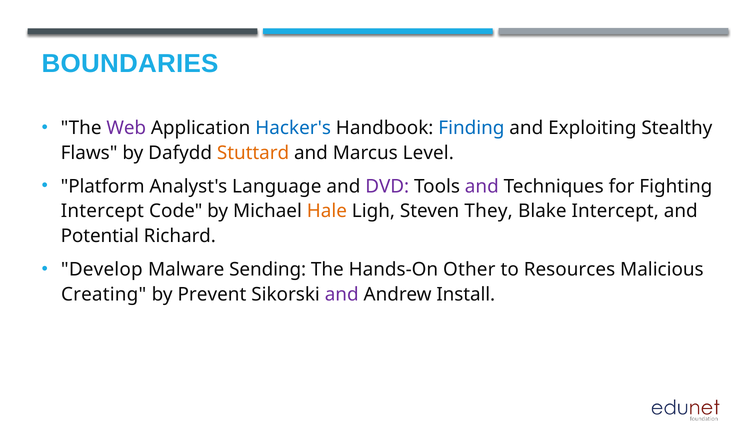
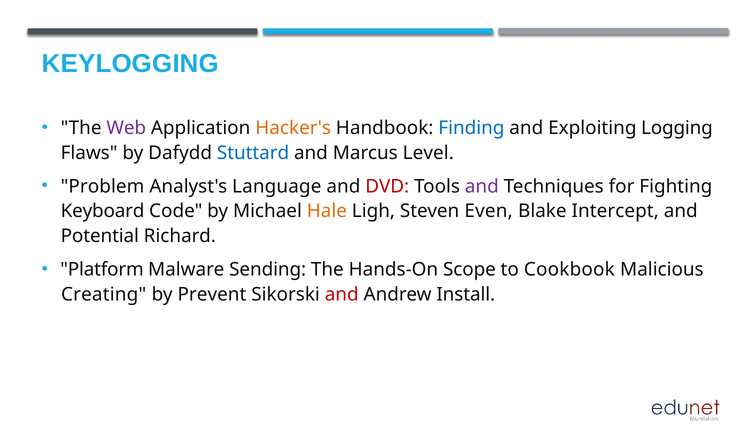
BOUNDARIES: BOUNDARIES -> KEYLOGGING
Hacker's colour: blue -> orange
Stealthy: Stealthy -> Logging
Stuttard colour: orange -> blue
Platform: Platform -> Problem
DVD colour: purple -> red
Intercept at (102, 211): Intercept -> Keyboard
They: They -> Even
Develop: Develop -> Platform
Other: Other -> Scope
Resources: Resources -> Cookbook
and at (342, 295) colour: purple -> red
